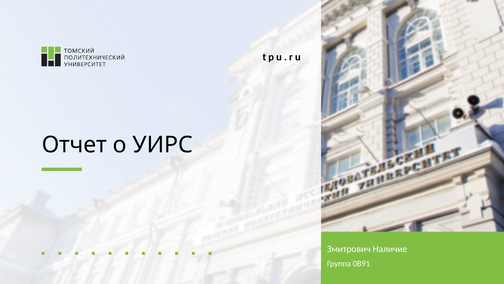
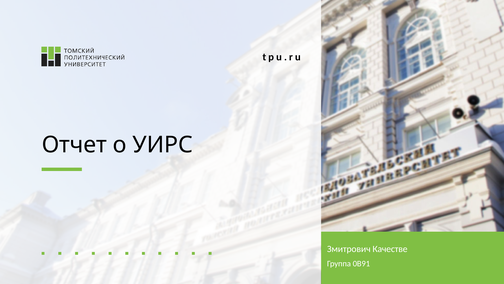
Наличие: Наличие -> Качестве
